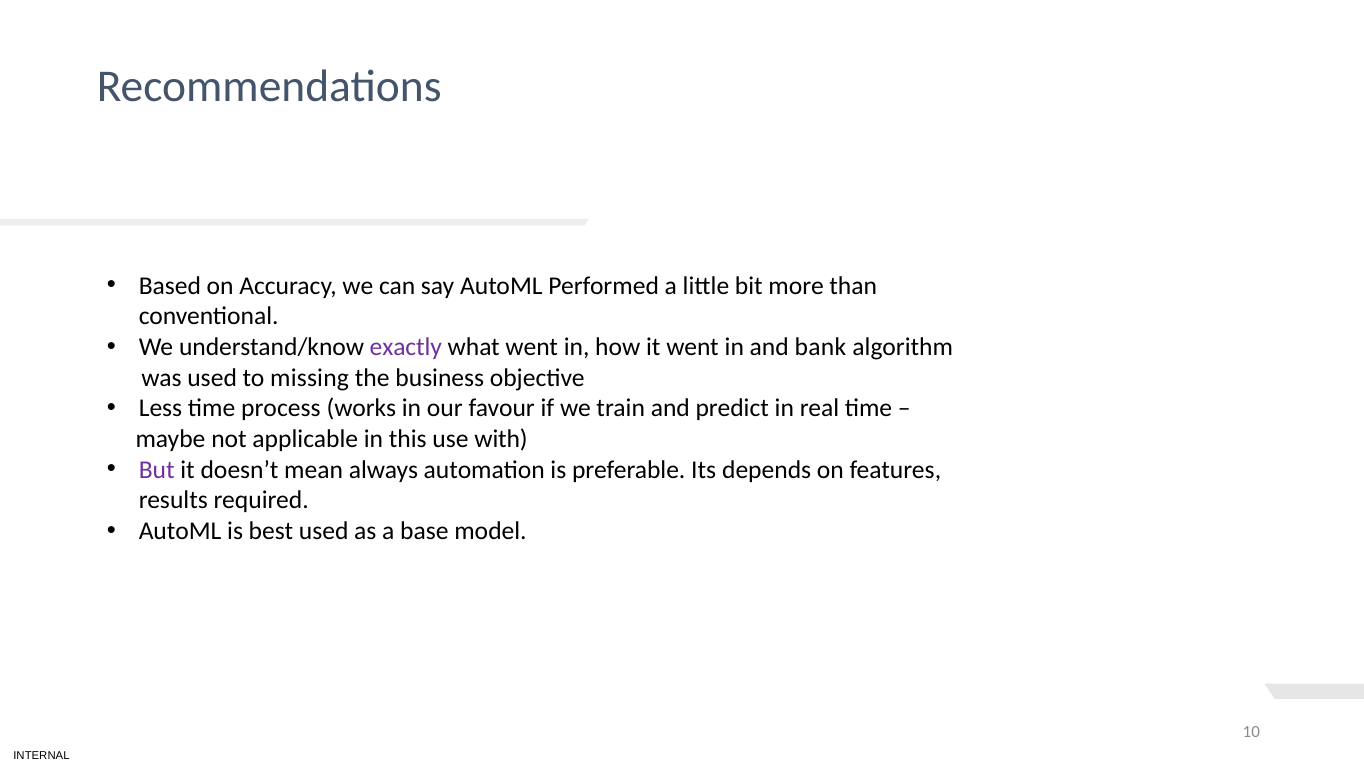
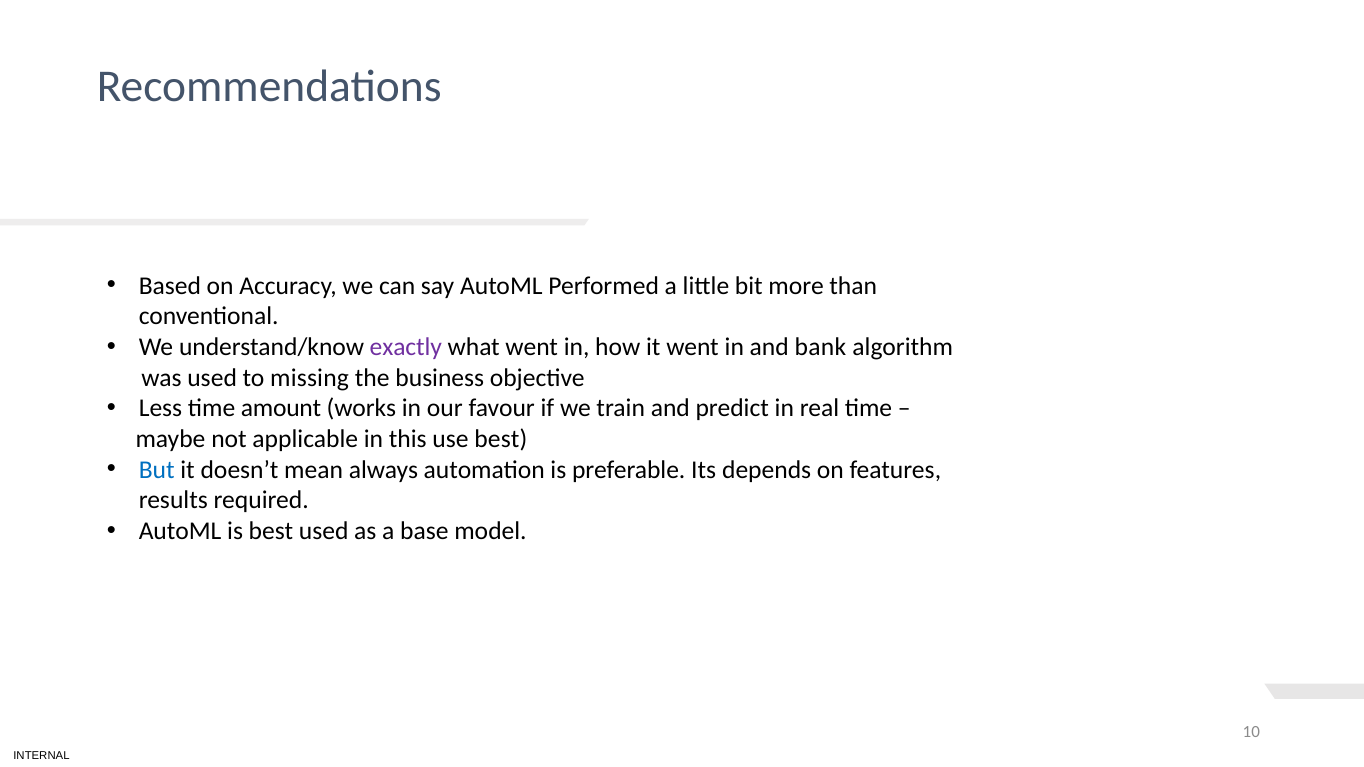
process: process -> amount
use with: with -> best
But colour: purple -> blue
